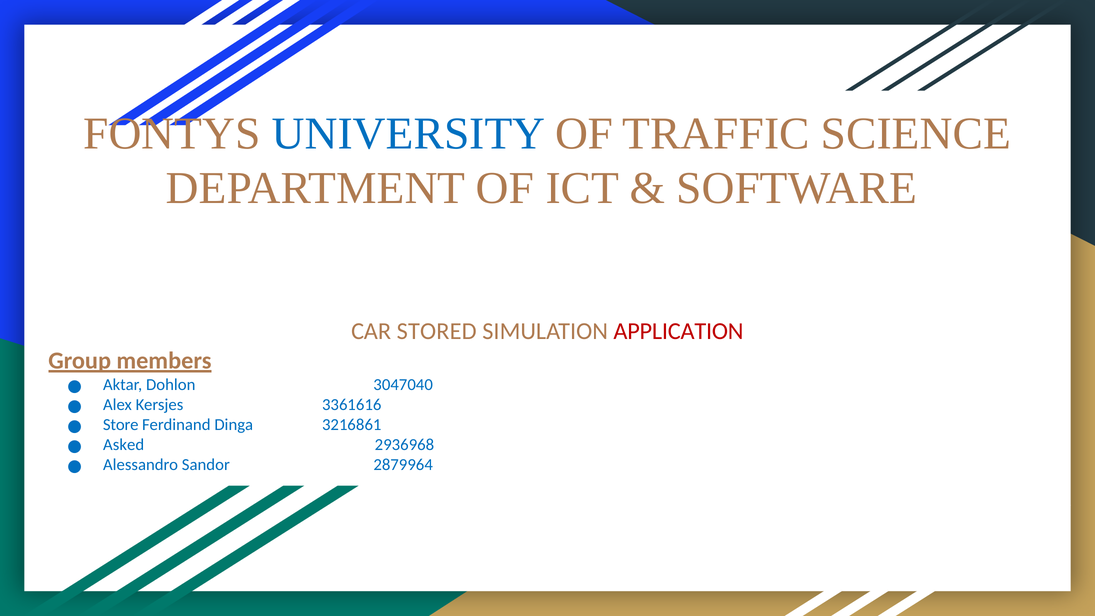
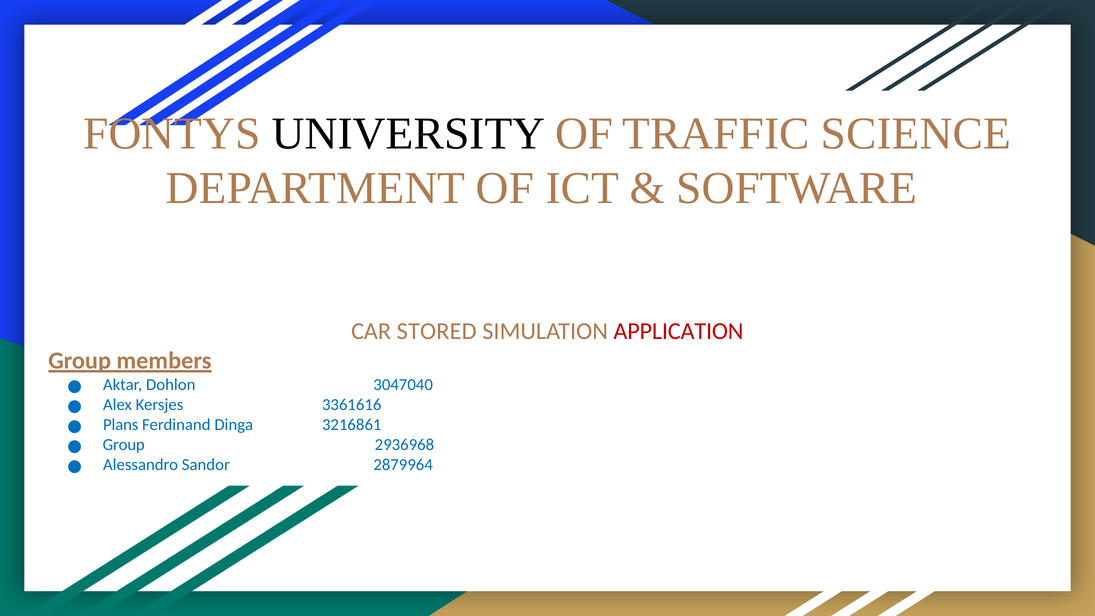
UNIVERSITY colour: blue -> black
Store: Store -> Plans
Asked at (124, 445): Asked -> Group
